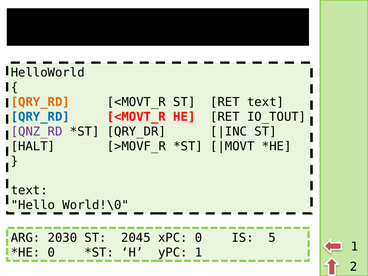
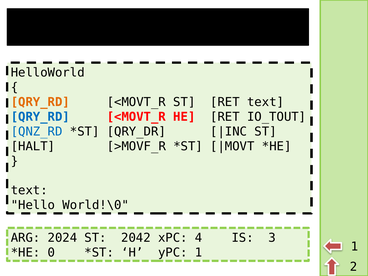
QNZ_RD colour: purple -> blue
2030: 2030 -> 2024
2045: 2045 -> 2042
xPC 0: 0 -> 4
5: 5 -> 3
